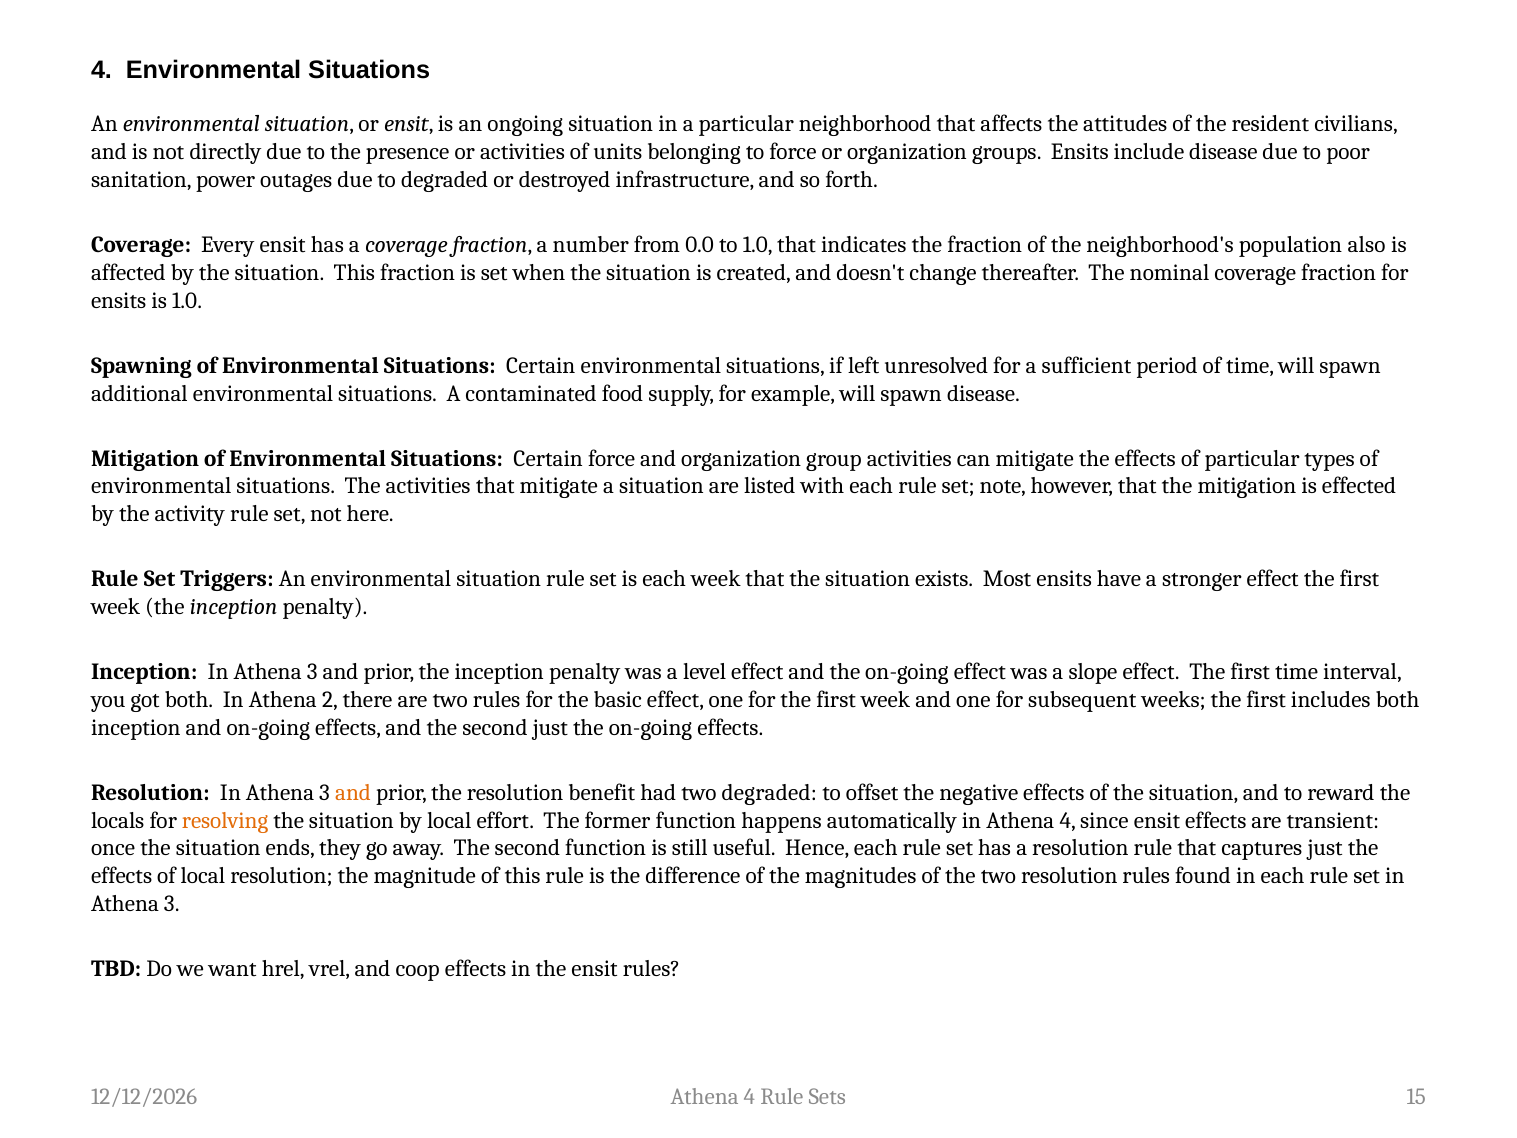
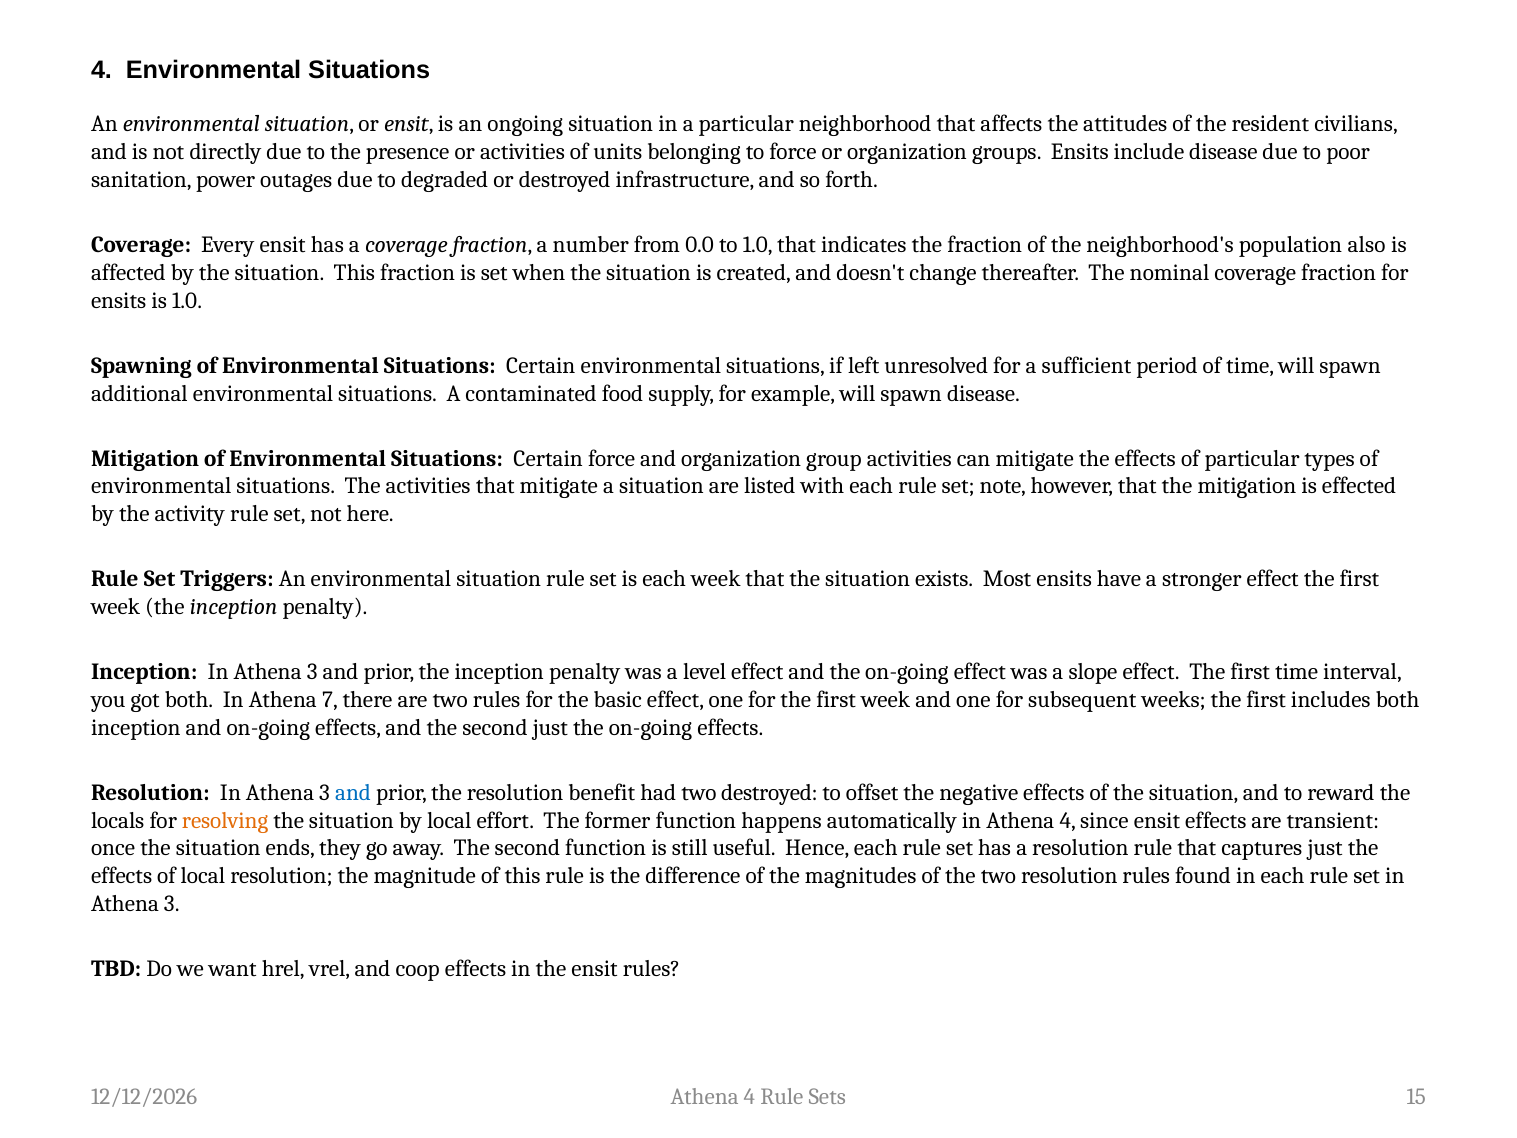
2: 2 -> 7
and at (353, 792) colour: orange -> blue
two degraded: degraded -> destroyed
